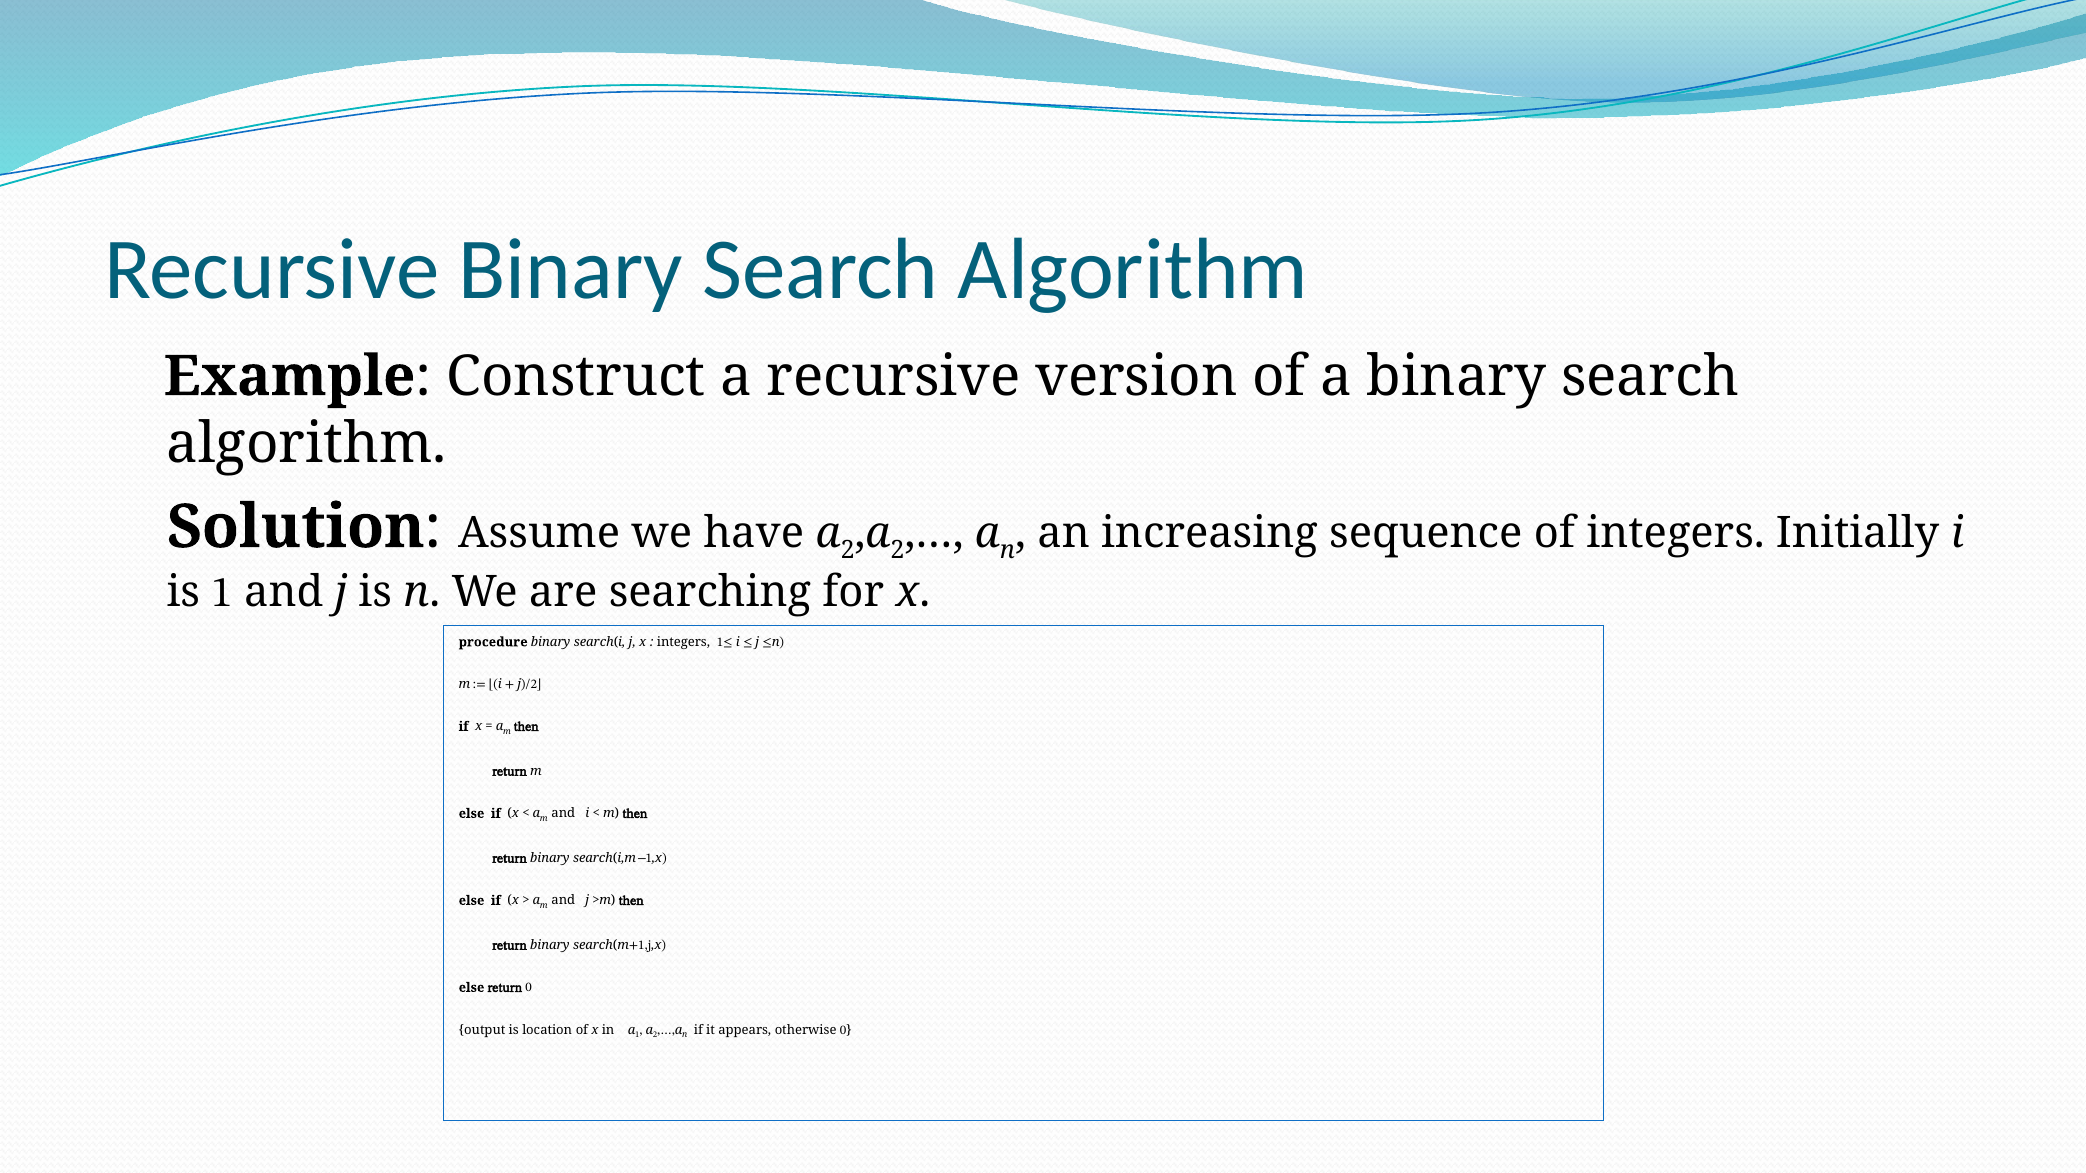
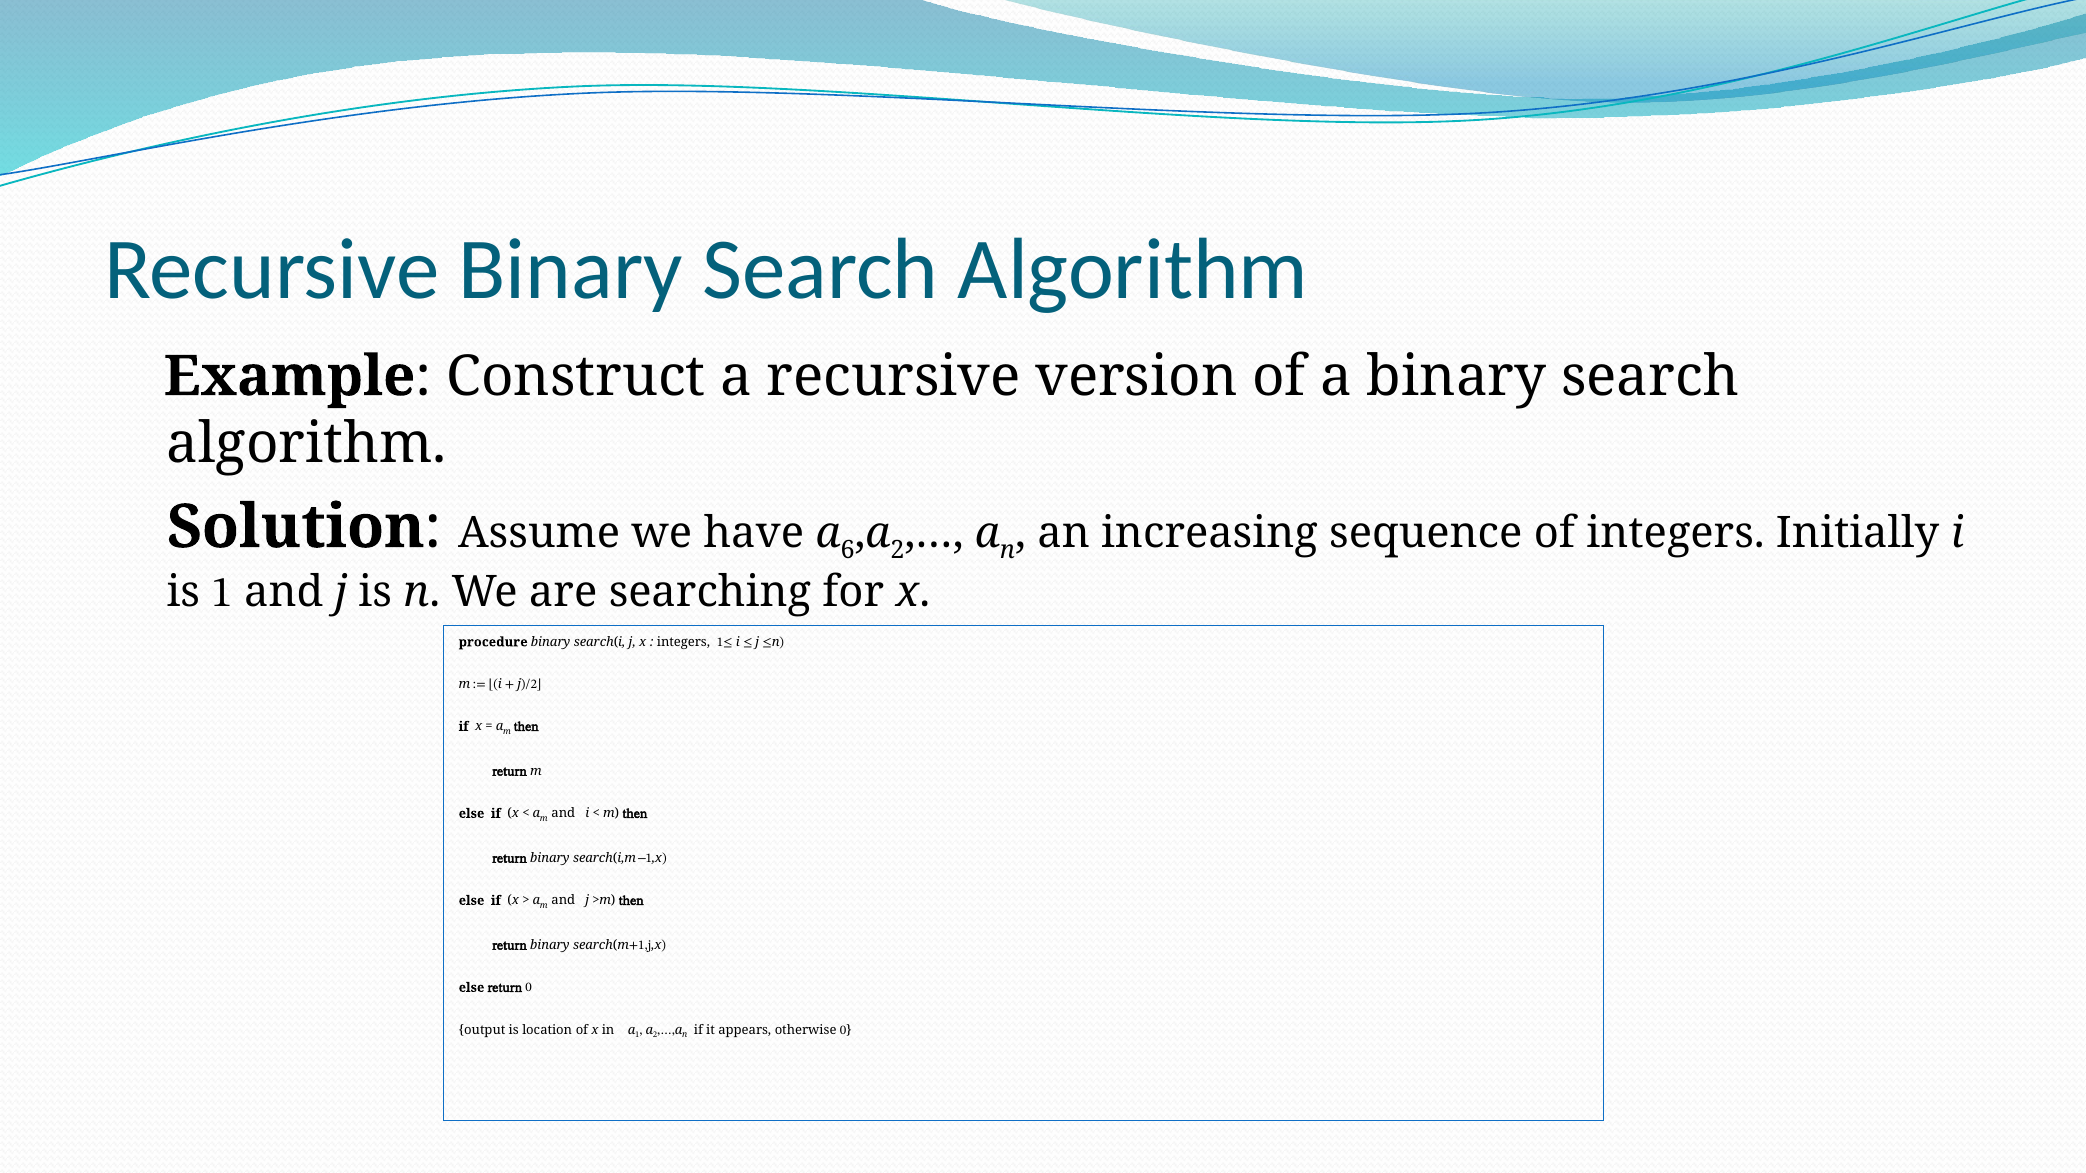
a 2: 2 -> 6
